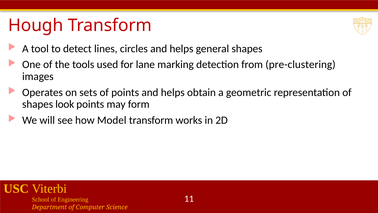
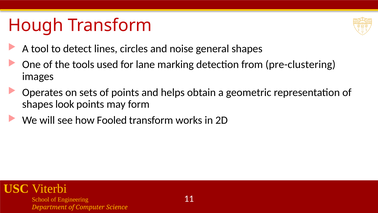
circles and helps: helps -> noise
Model: Model -> Fooled
